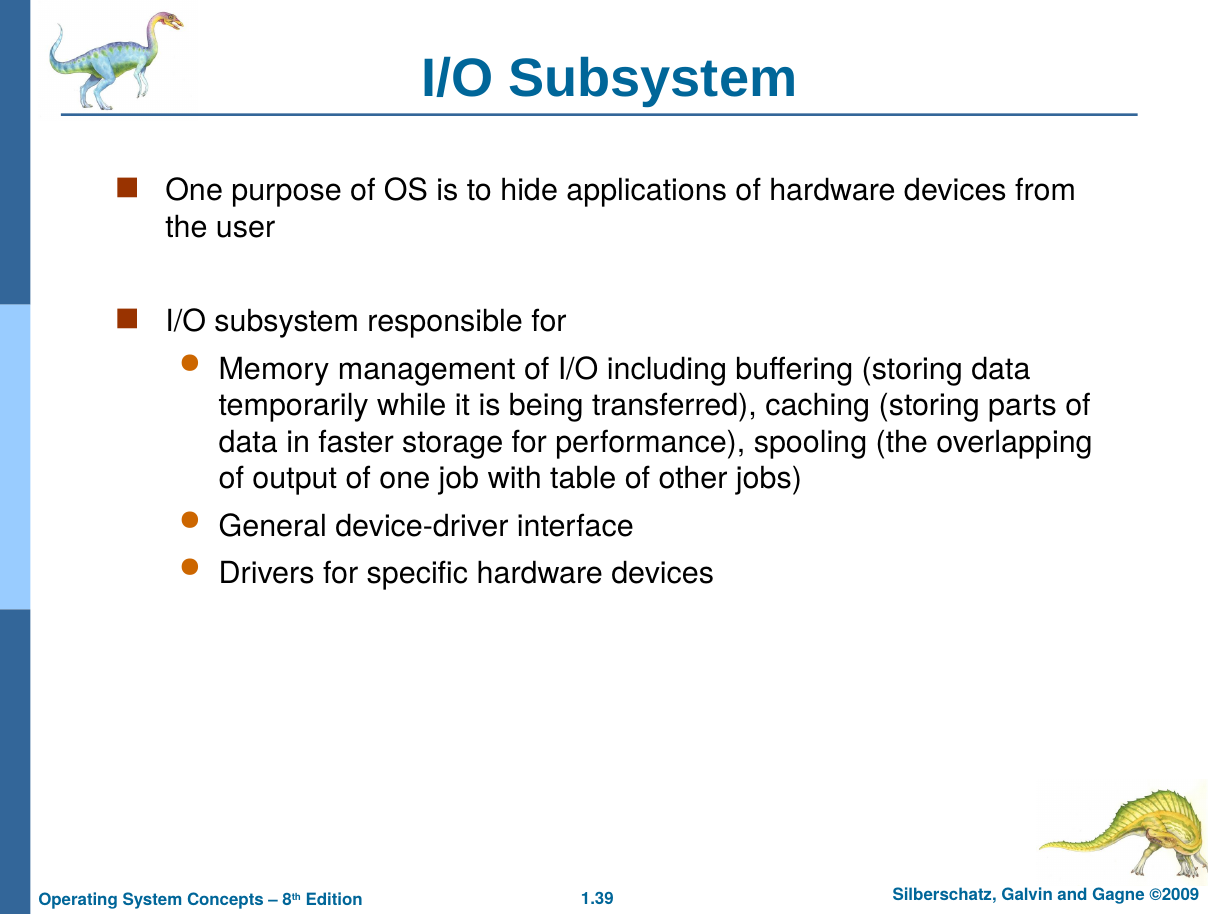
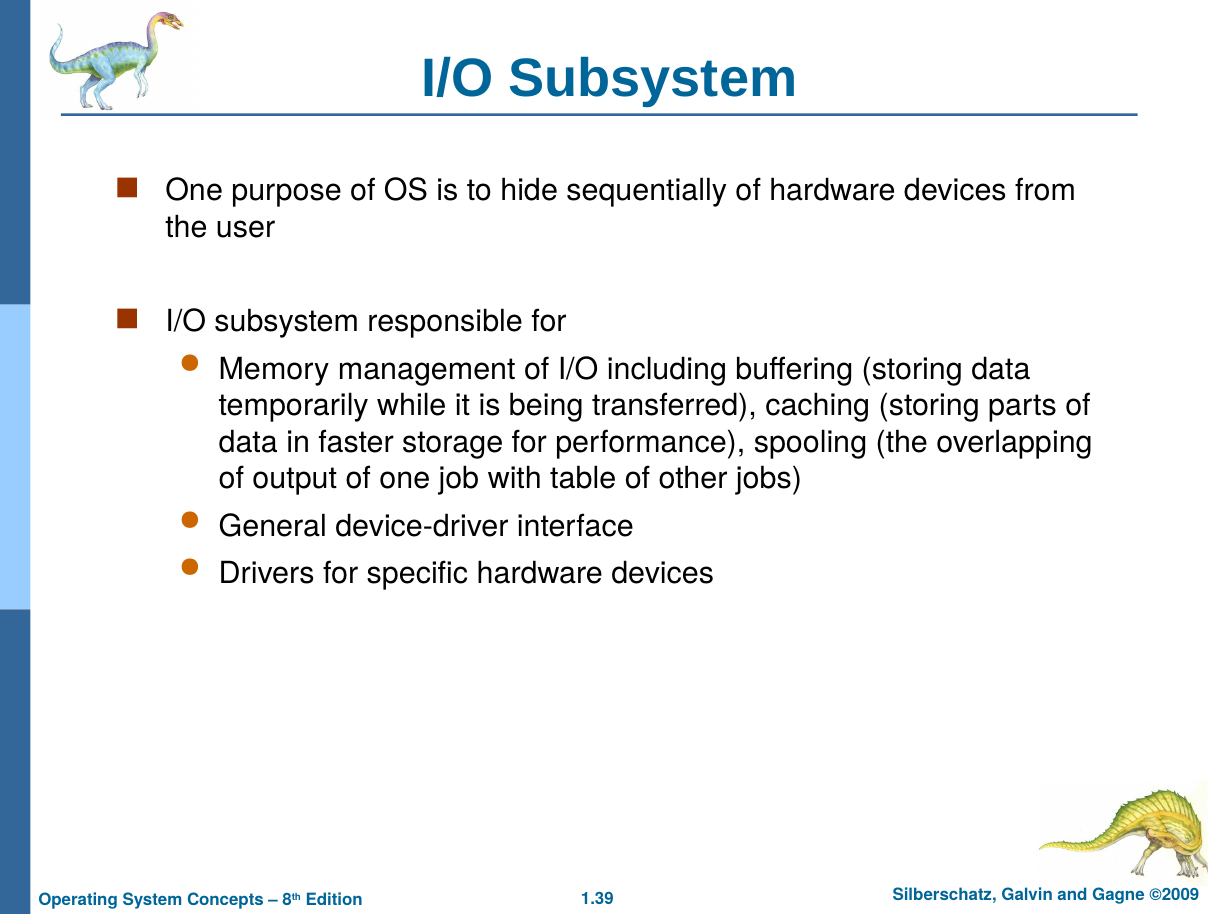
applications: applications -> sequentially
